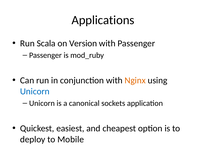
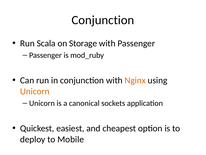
Applications at (103, 20): Applications -> Conjunction
Version: Version -> Storage
Unicorn at (35, 91) colour: blue -> orange
